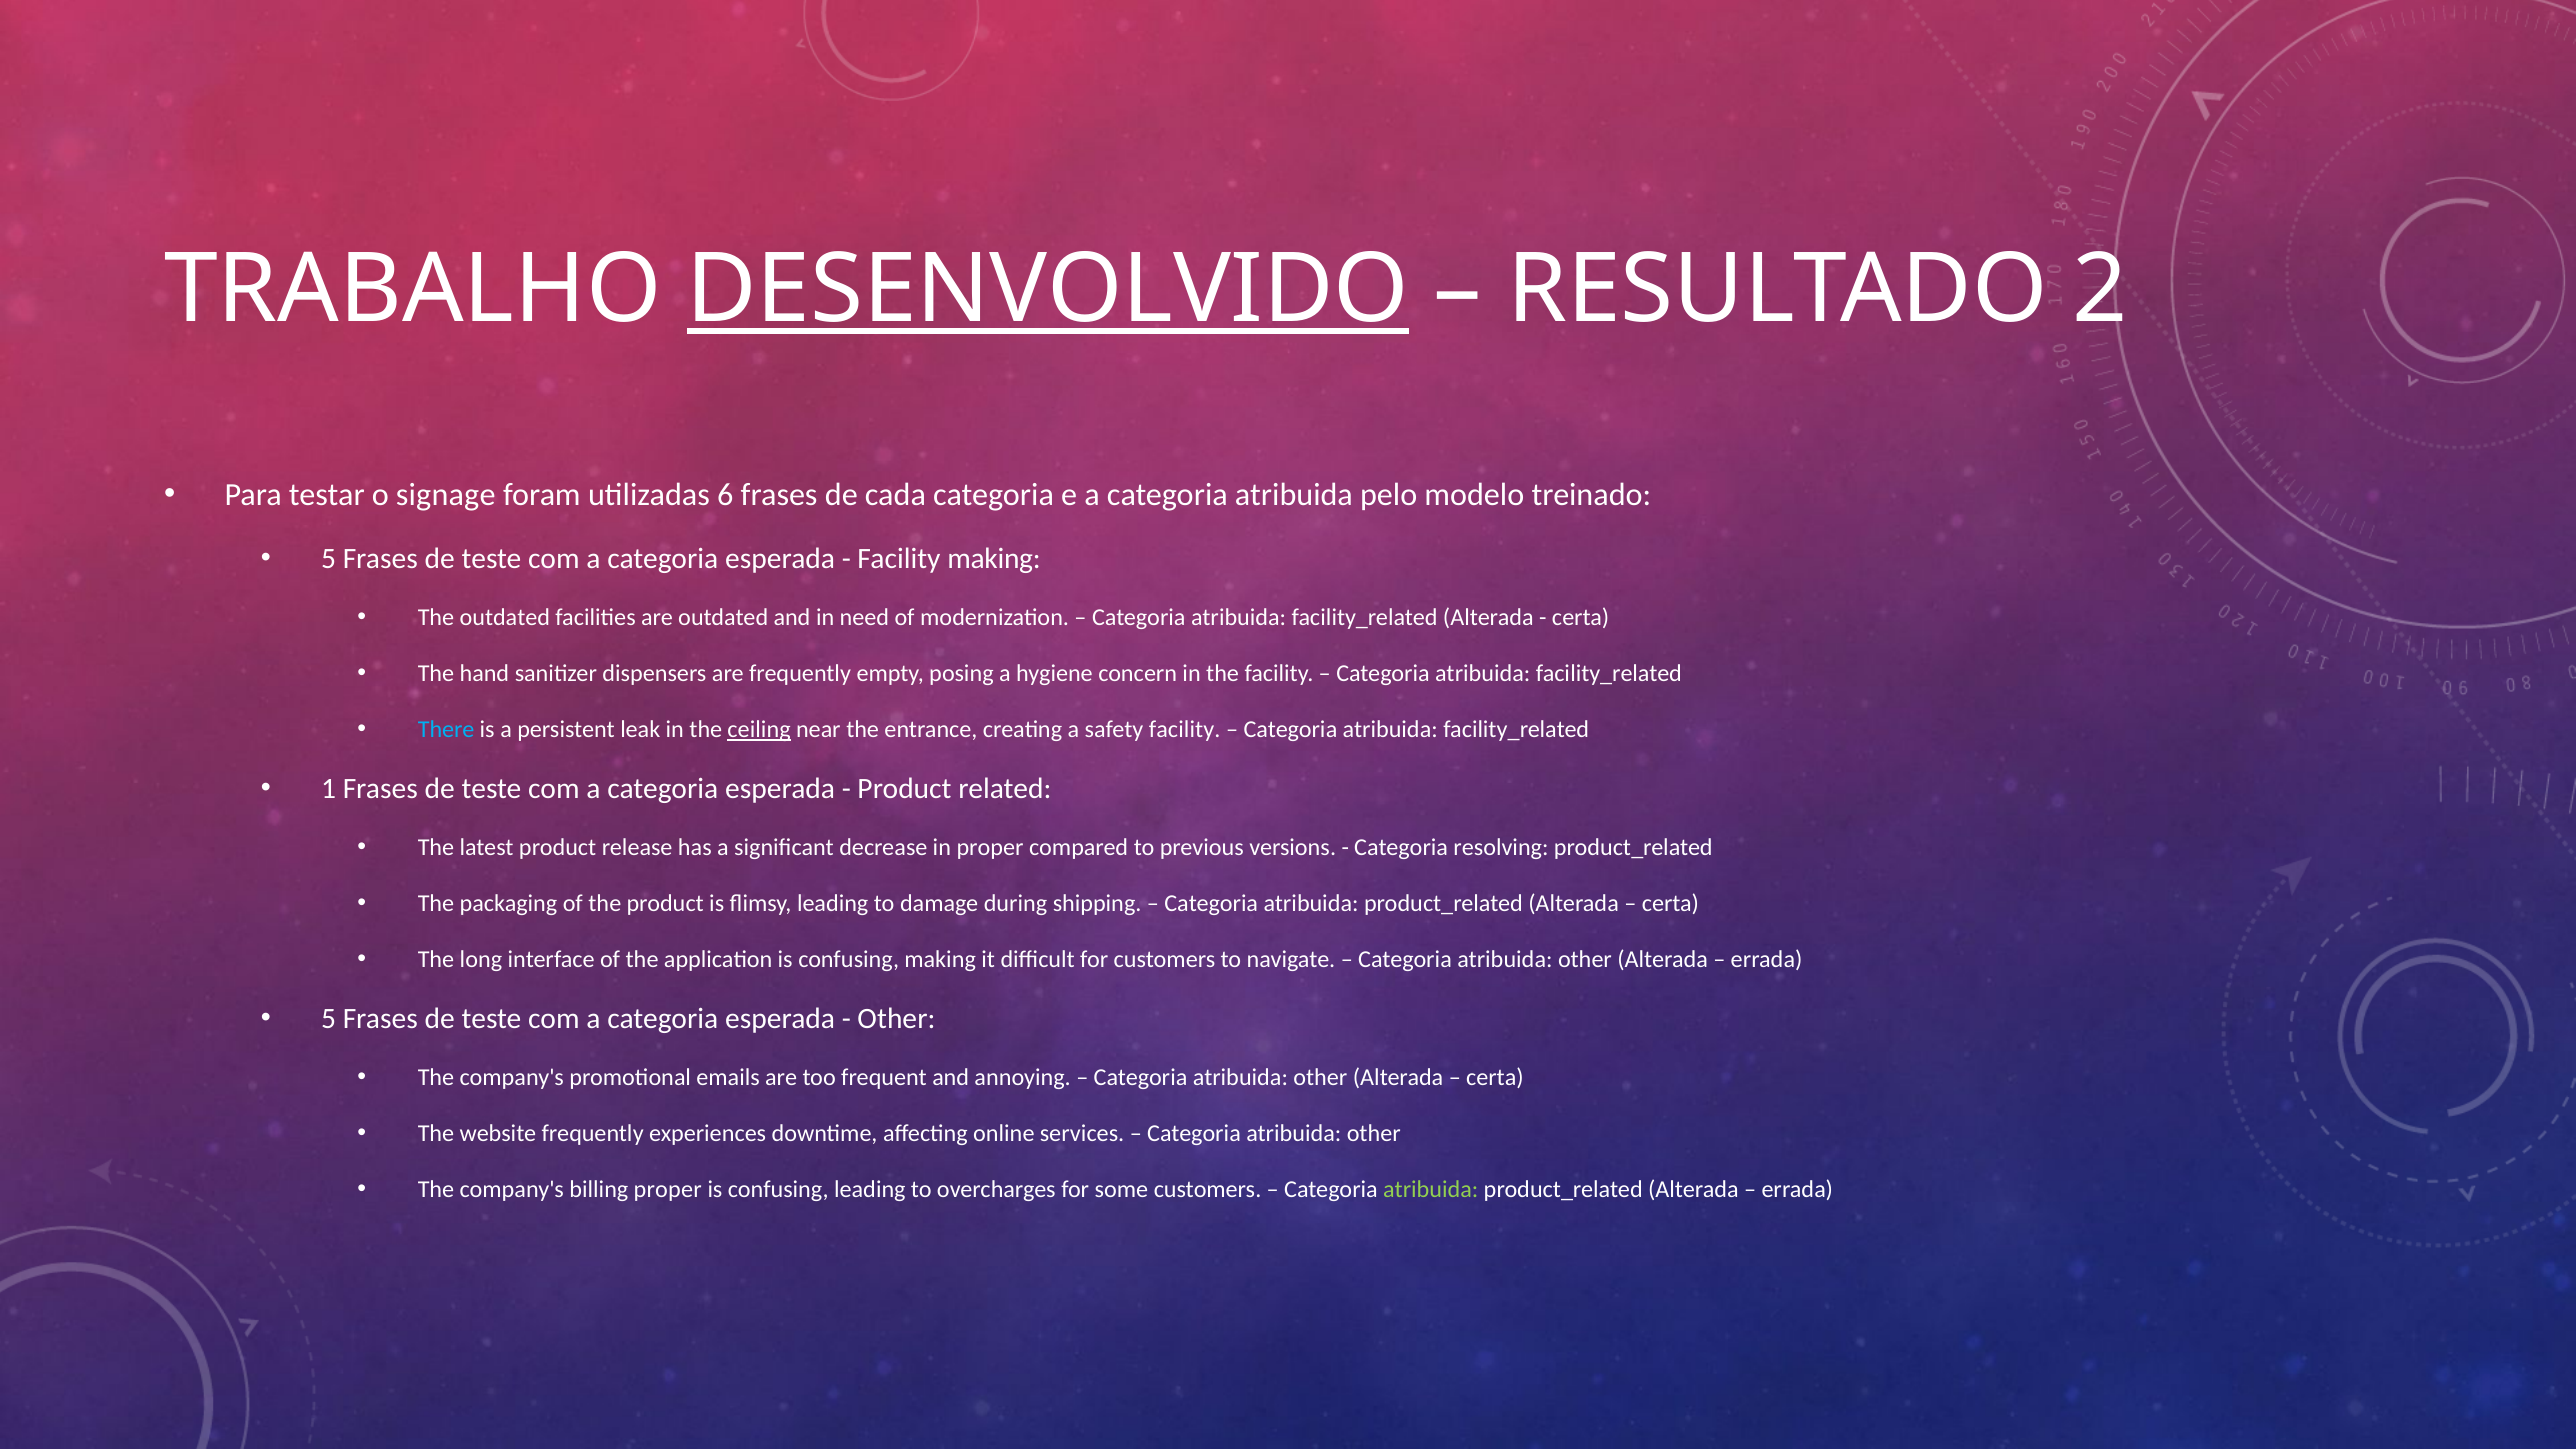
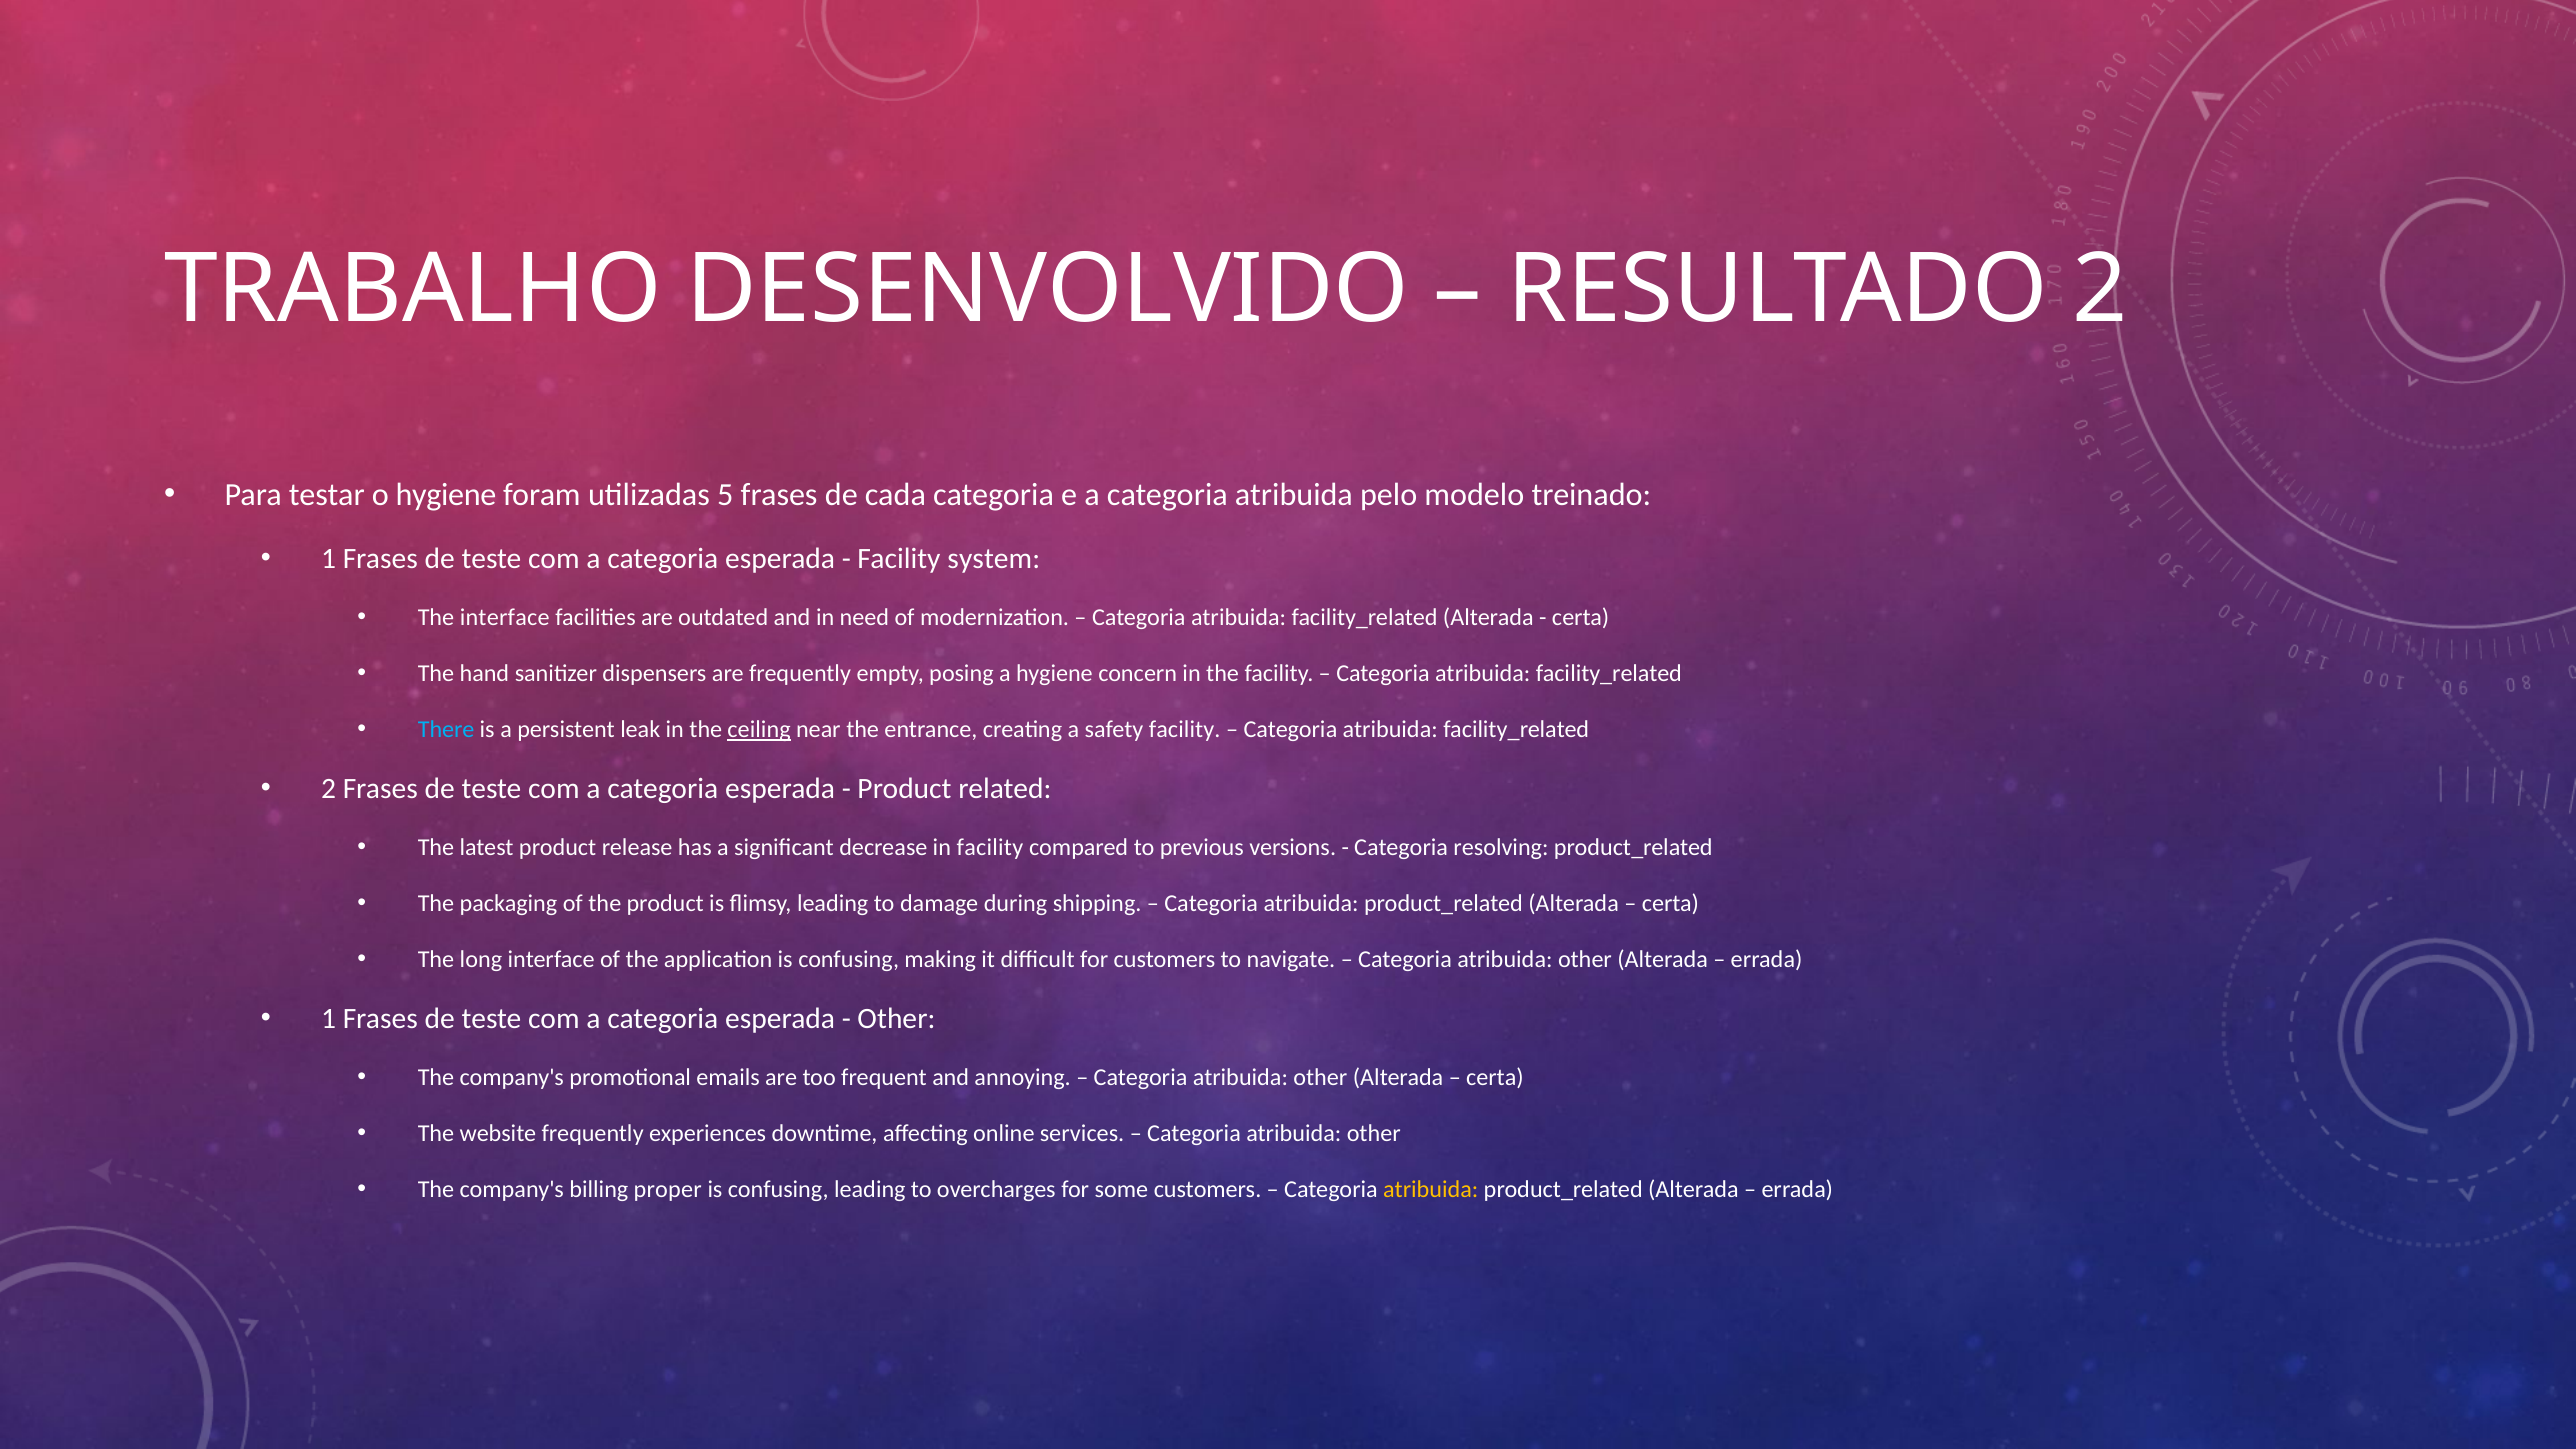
DESENVOLVIDO underline: present -> none
o signage: signage -> hygiene
6: 6 -> 5
5 at (329, 559): 5 -> 1
Facility making: making -> system
The outdated: outdated -> interface
1 at (329, 789): 1 -> 2
in proper: proper -> facility
5 at (329, 1019): 5 -> 1
atribuida at (1431, 1189) colour: light green -> yellow
